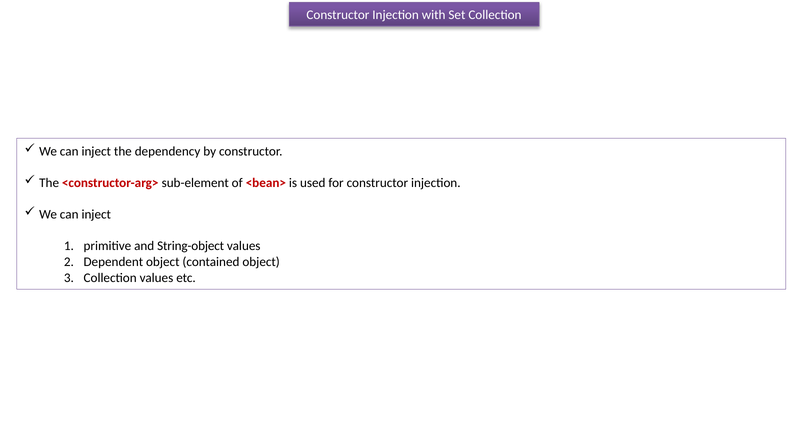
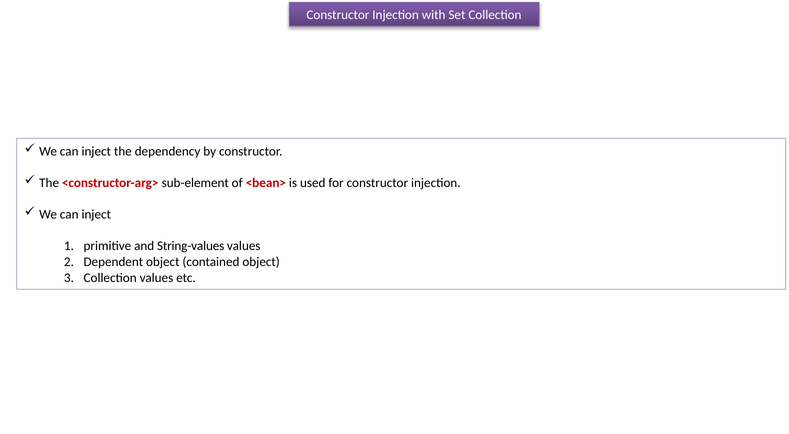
String-object: String-object -> String-values
